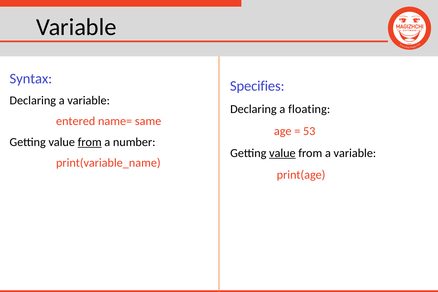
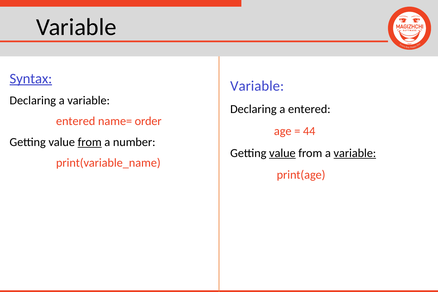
Syntax underline: none -> present
Specifies at (257, 86): Specifies -> Variable
a floating: floating -> entered
same: same -> order
53: 53 -> 44
variable at (355, 153) underline: none -> present
